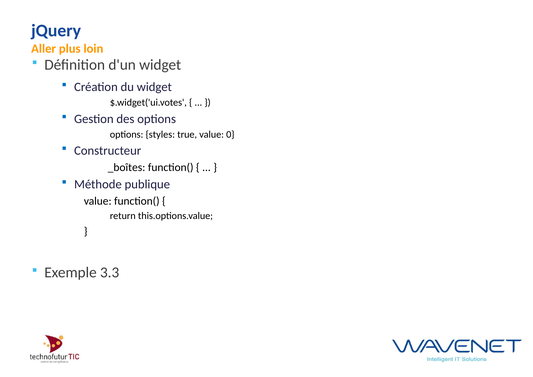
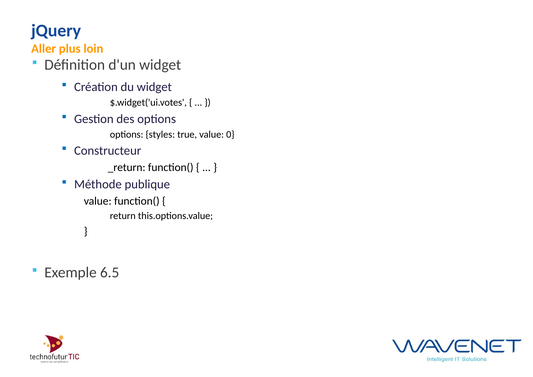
_boîtes: _boîtes -> _return
3.3: 3.3 -> 6.5
